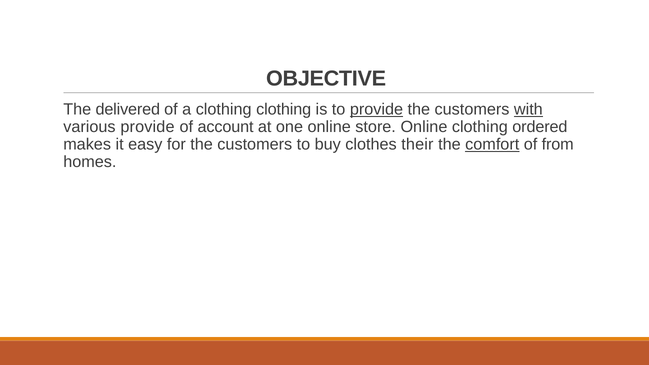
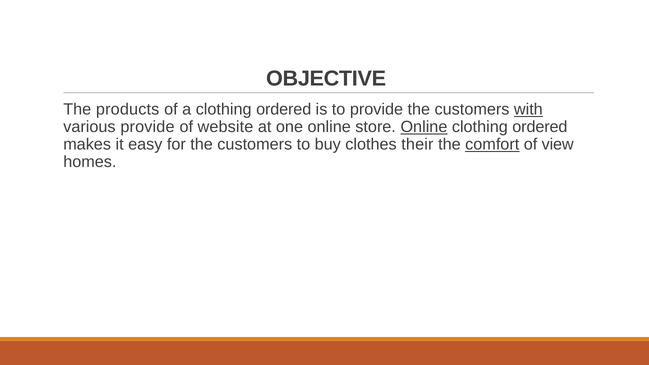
delivered: delivered -> products
a clothing clothing: clothing -> ordered
provide at (376, 109) underline: present -> none
account: account -> website
Online at (424, 127) underline: none -> present
from: from -> view
